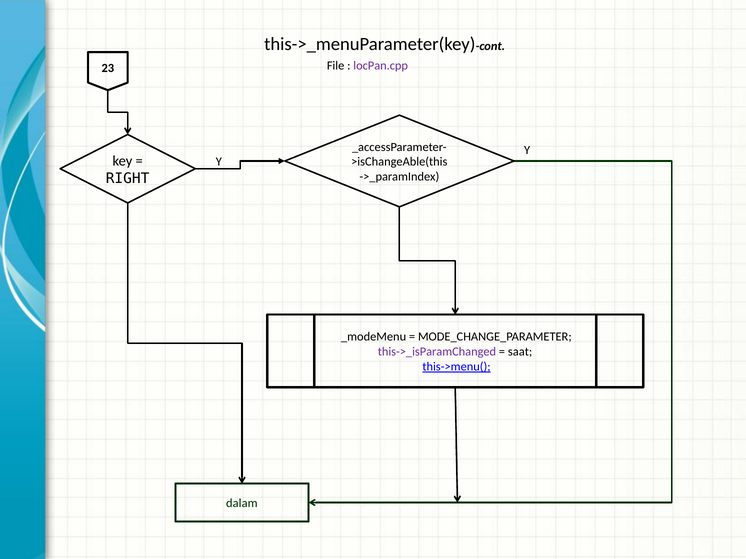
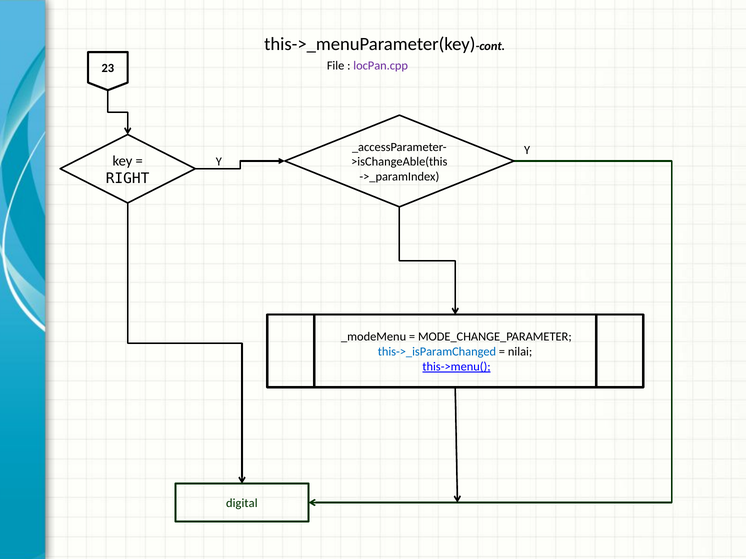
this->_isParamChanged colour: purple -> blue
saat: saat -> nilai
dalam: dalam -> digital
